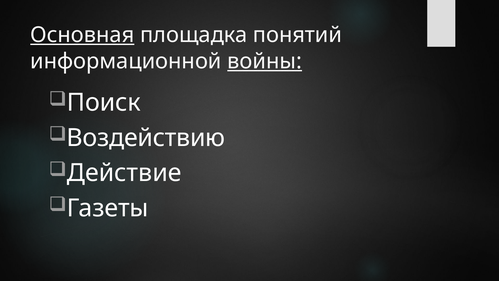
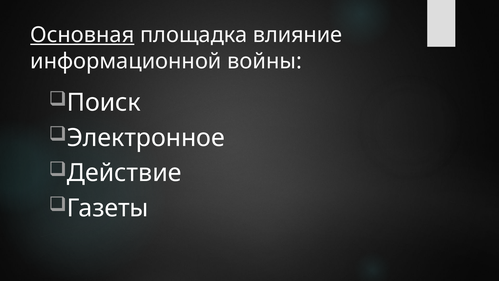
понятий: понятий -> влияние
войны underline: present -> none
Воздействию: Воздействию -> Электронное
